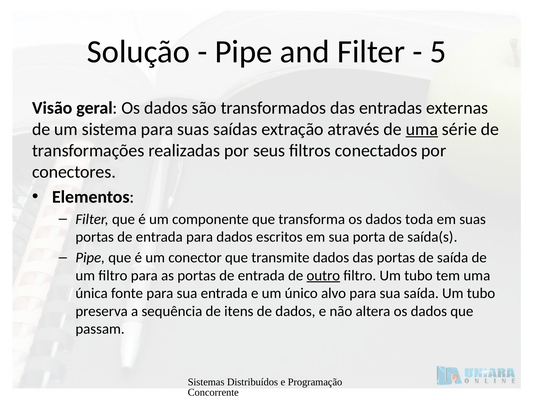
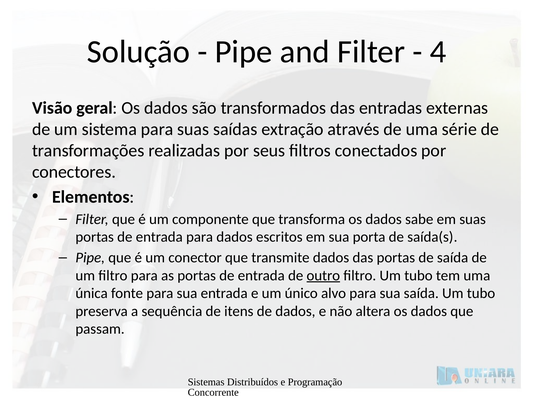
5: 5 -> 4
uma at (422, 129) underline: present -> none
toda: toda -> sabe
